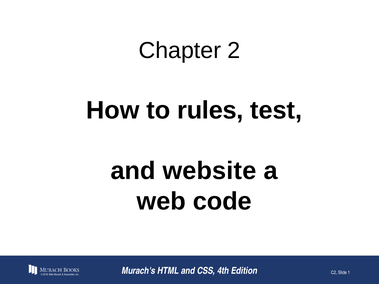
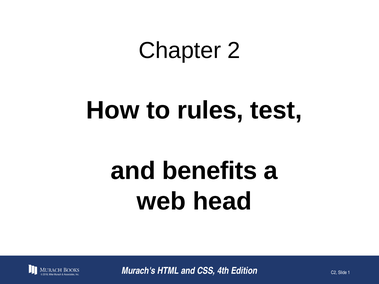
website: website -> benefits
code: code -> head
